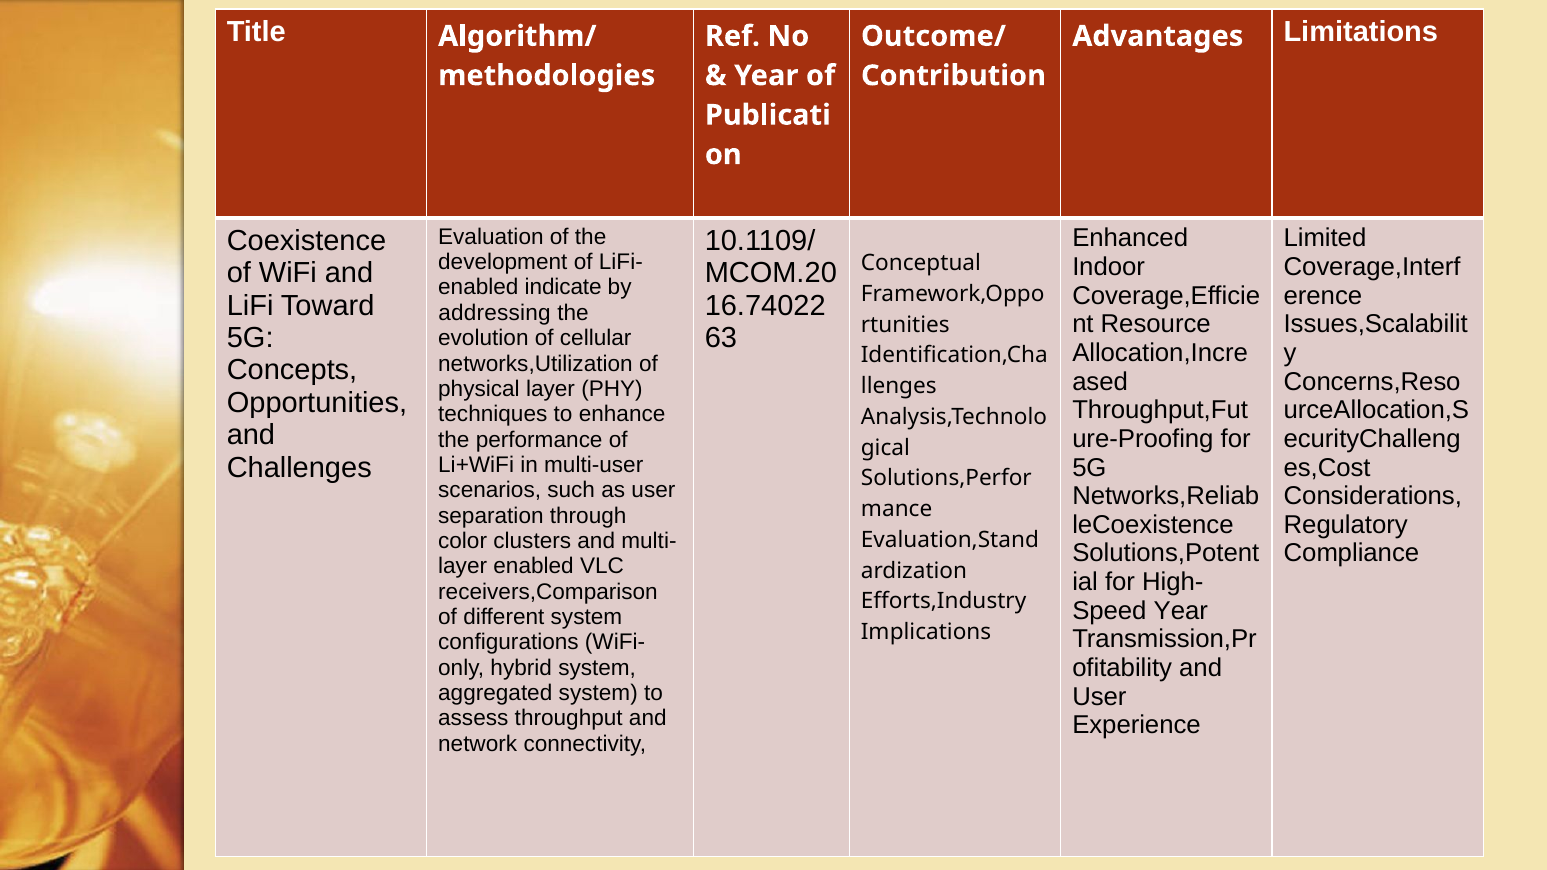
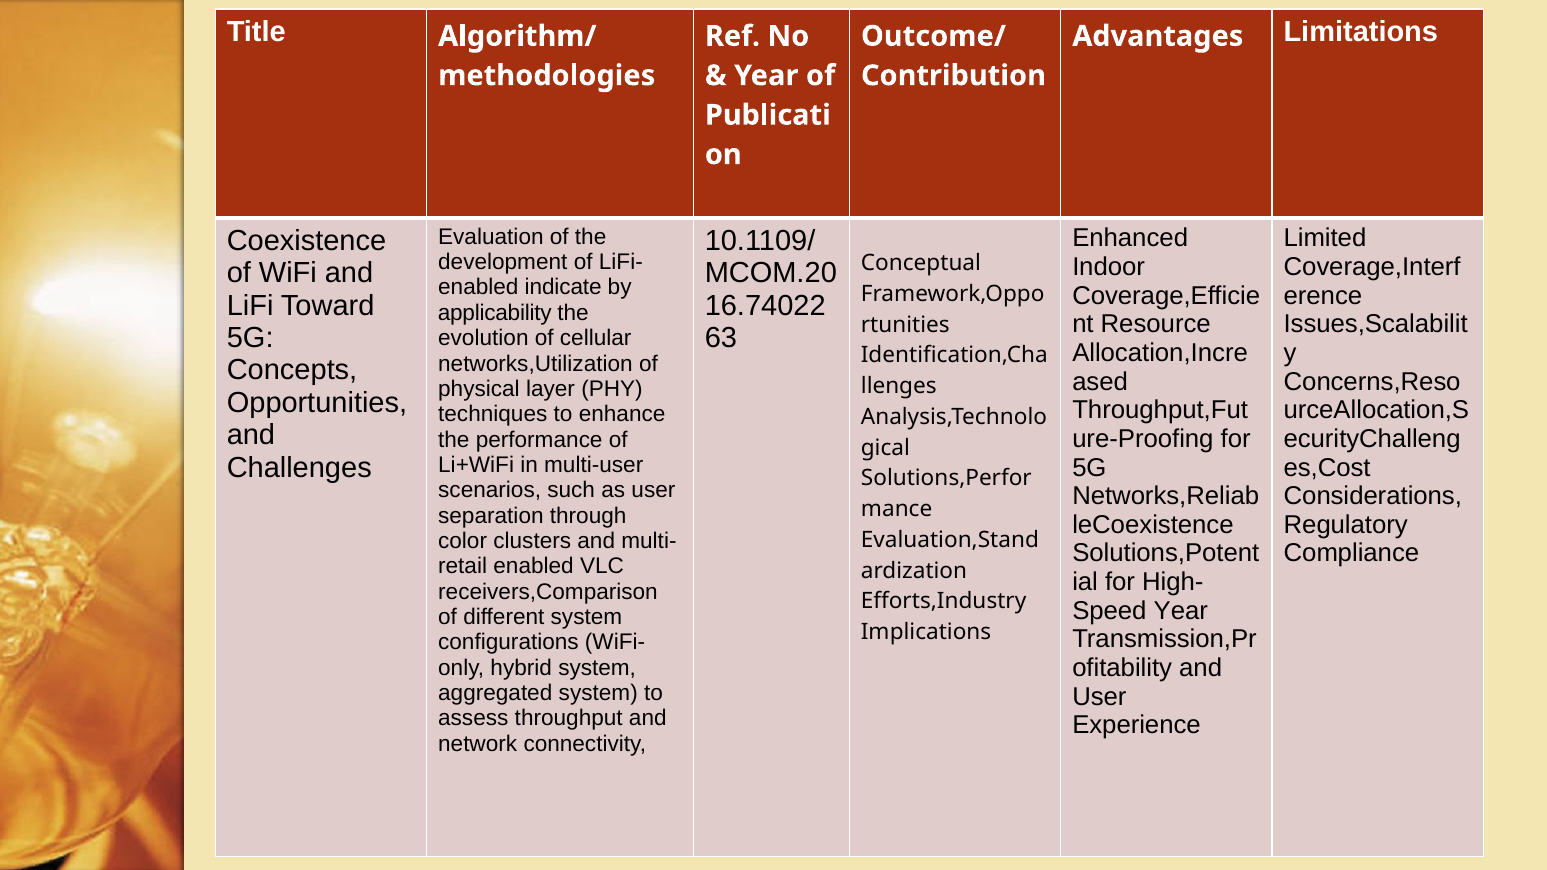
addressing: addressing -> applicability
layer at (463, 566): layer -> retail
